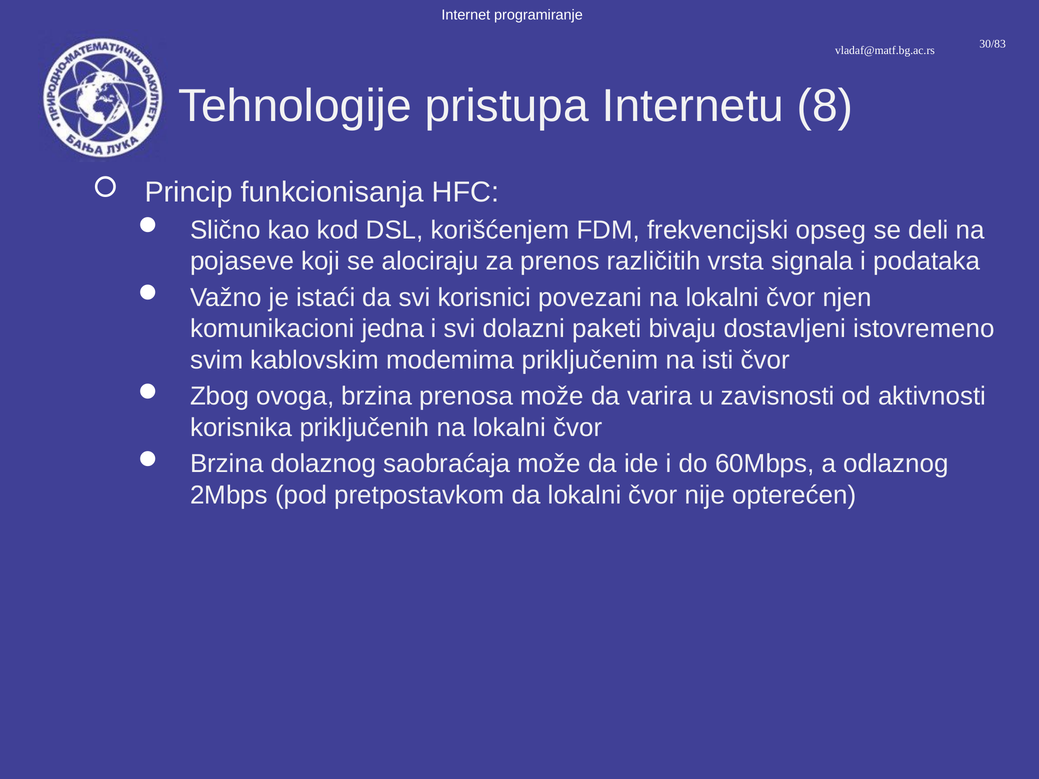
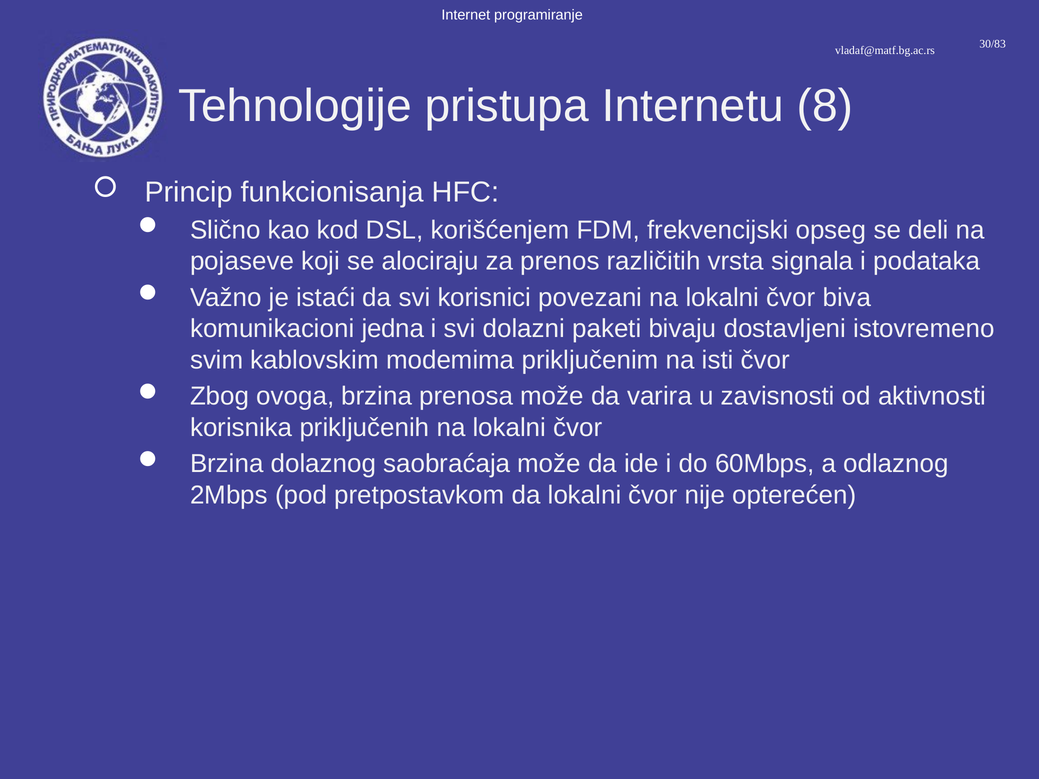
njen: njen -> biva
